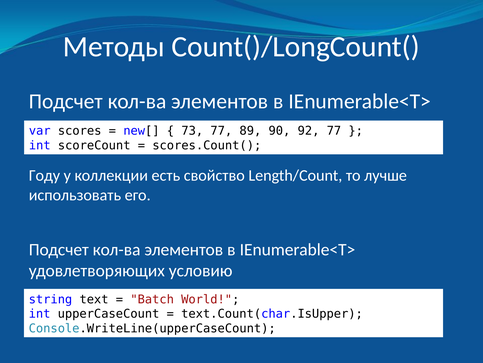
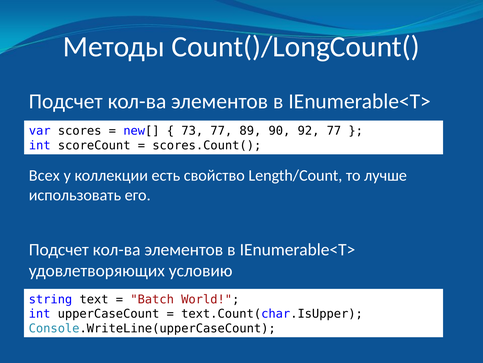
Году: Году -> Всех
